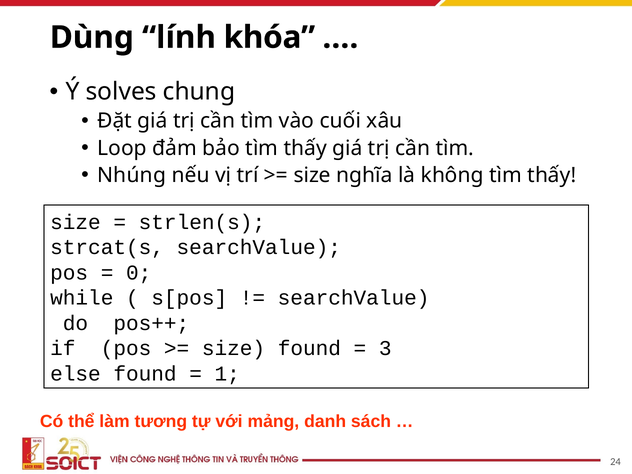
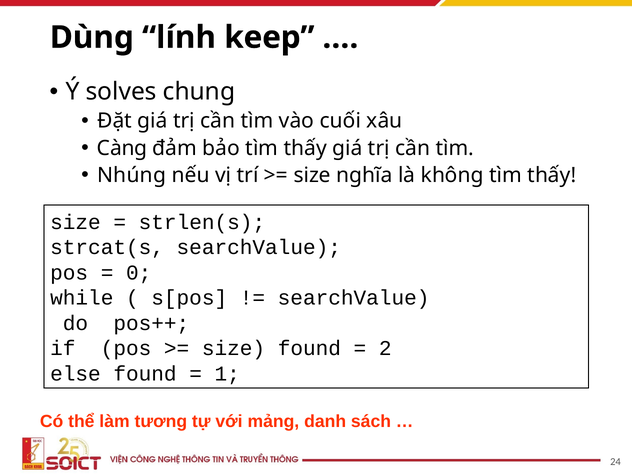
khóa: khóa -> keep
Loop: Loop -> Càng
3: 3 -> 2
